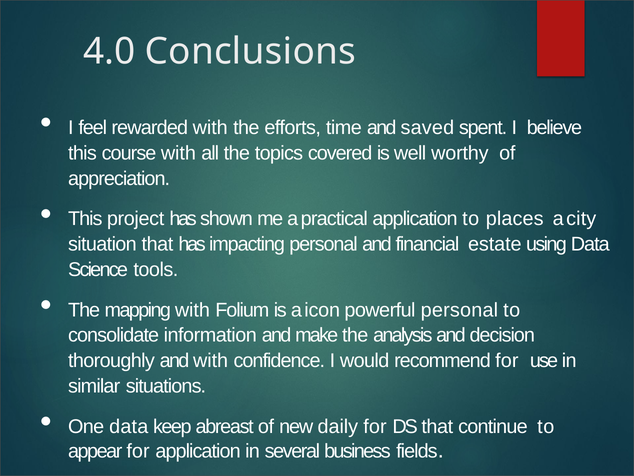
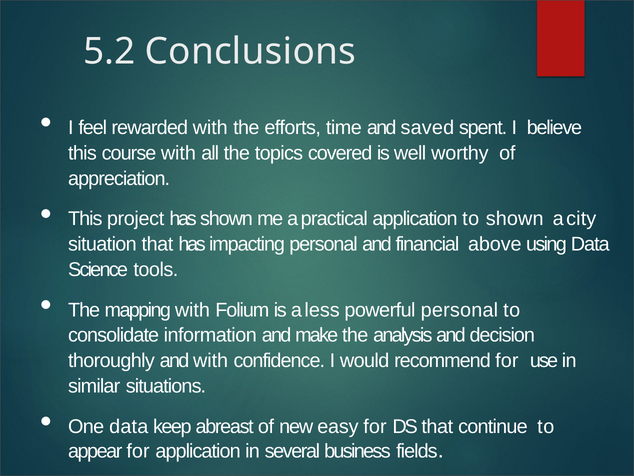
4.0: 4.0 -> 5.2
to places: places -> shown
estate: estate -> above
icon: icon -> less
daily: daily -> easy
